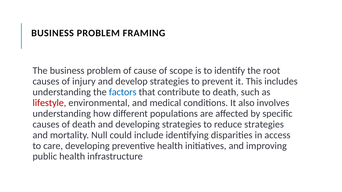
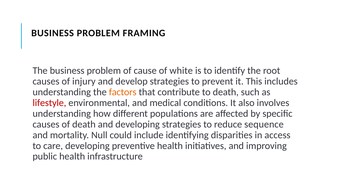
scope: scope -> white
factors colour: blue -> orange
reduce strategies: strategies -> sequence
